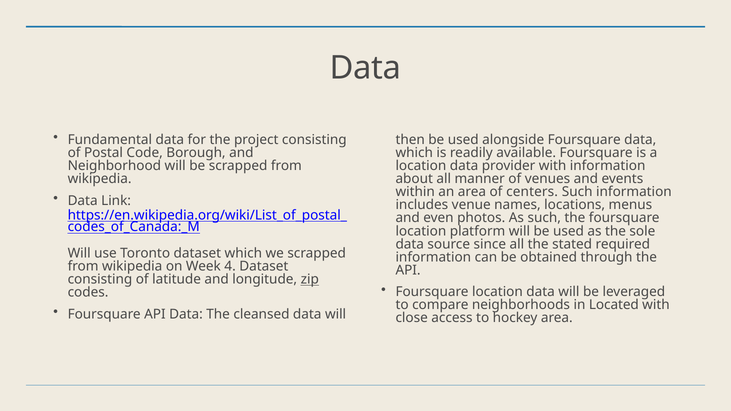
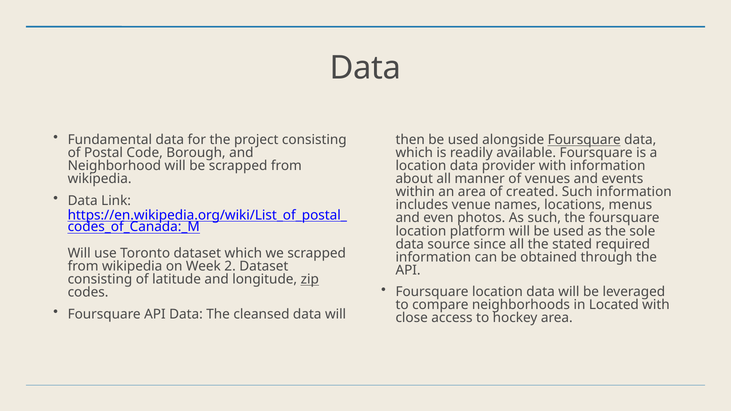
Foursquare at (584, 140) underline: none -> present
centers: centers -> created
4: 4 -> 2
